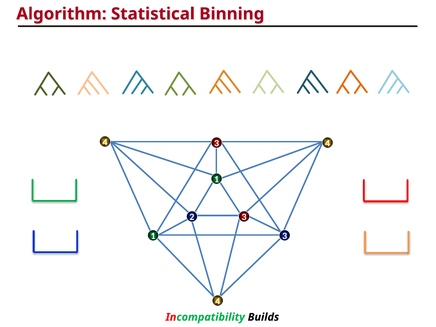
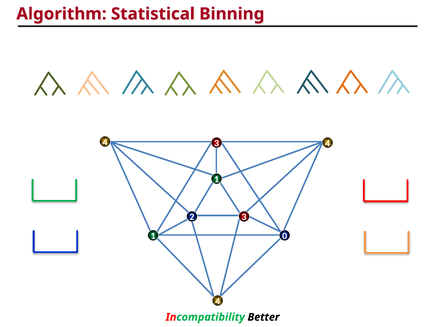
1 3: 3 -> 0
Builds: Builds -> Better
